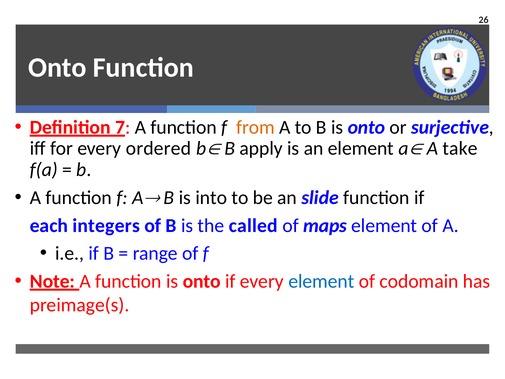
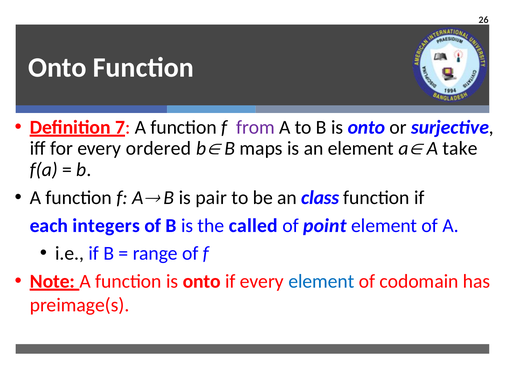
from colour: orange -> purple
apply: apply -> maps
into: into -> pair
slide: slide -> class
maps: maps -> point
